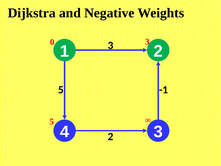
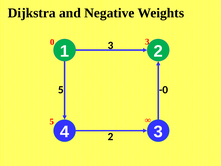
-1: -1 -> -0
